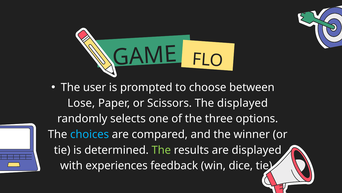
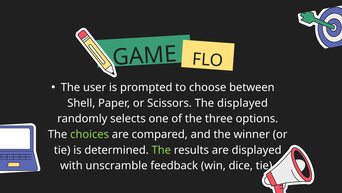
Lose: Lose -> Shell
choices colour: light blue -> light green
experiences: experiences -> unscramble
